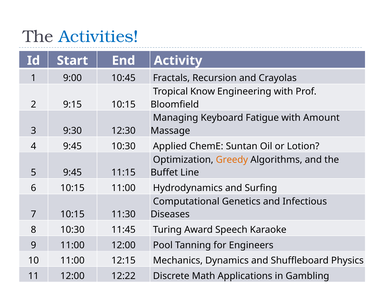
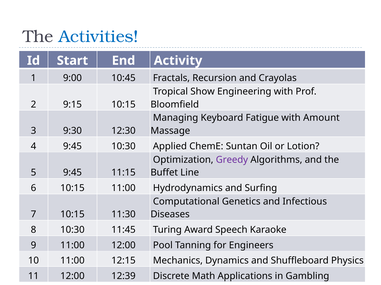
Know: Know -> Show
Greedy colour: orange -> purple
12:22: 12:22 -> 12:39
